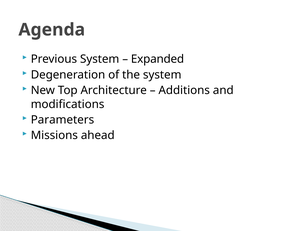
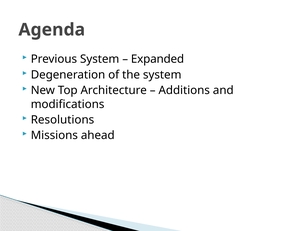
Parameters: Parameters -> Resolutions
